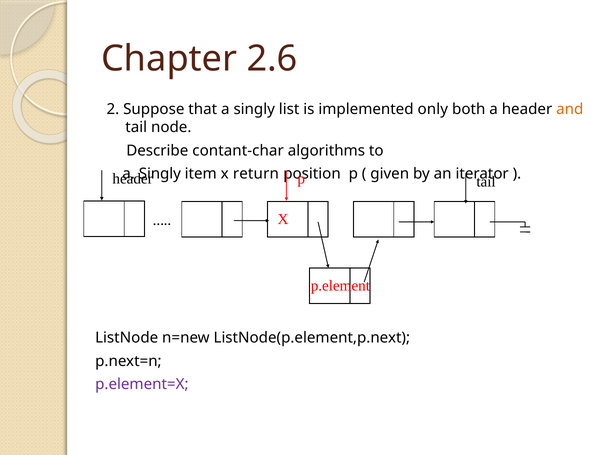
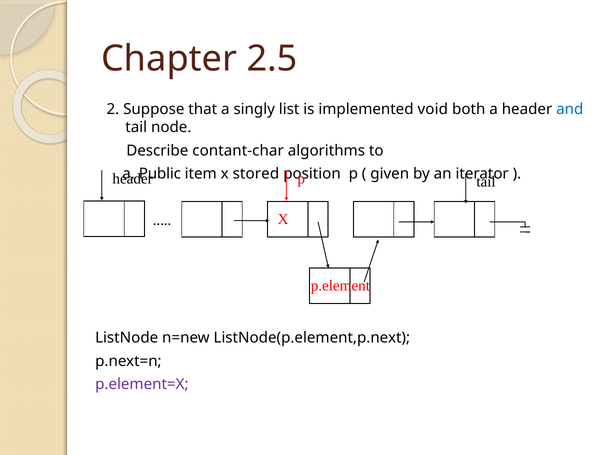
2.6: 2.6 -> 2.5
only: only -> void
and colour: orange -> blue
Singly at (160, 174): Singly -> Public
return: return -> stored
